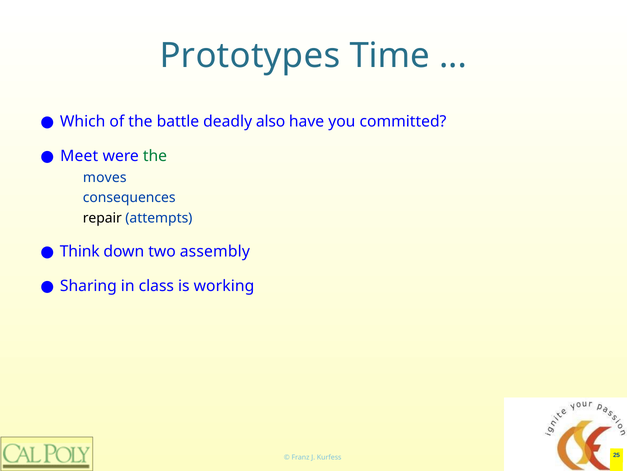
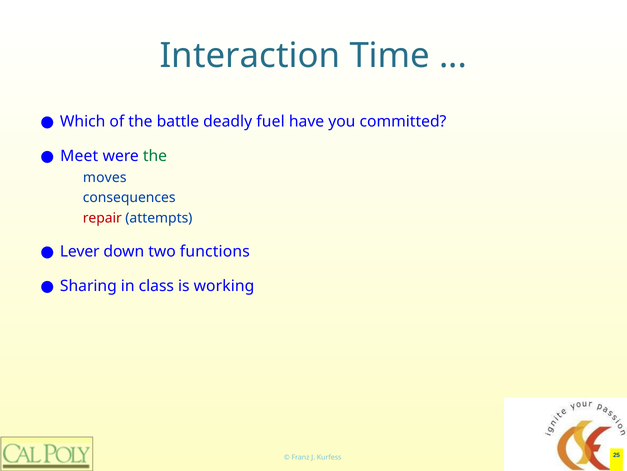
Prototypes: Prototypes -> Interaction
also: also -> fuel
repair colour: black -> red
Think: Think -> Lever
assembly: assembly -> functions
